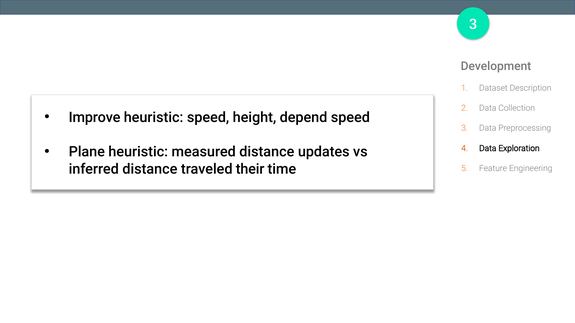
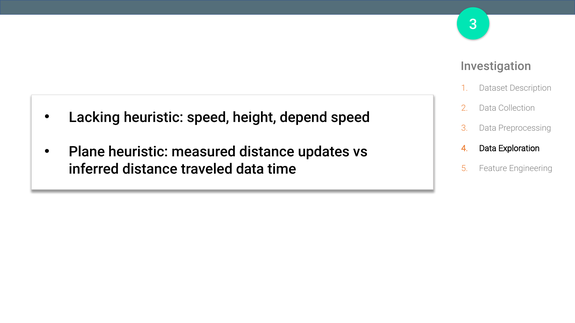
Development: Development -> Investigation
Improve: Improve -> Lacking
traveled their: their -> data
